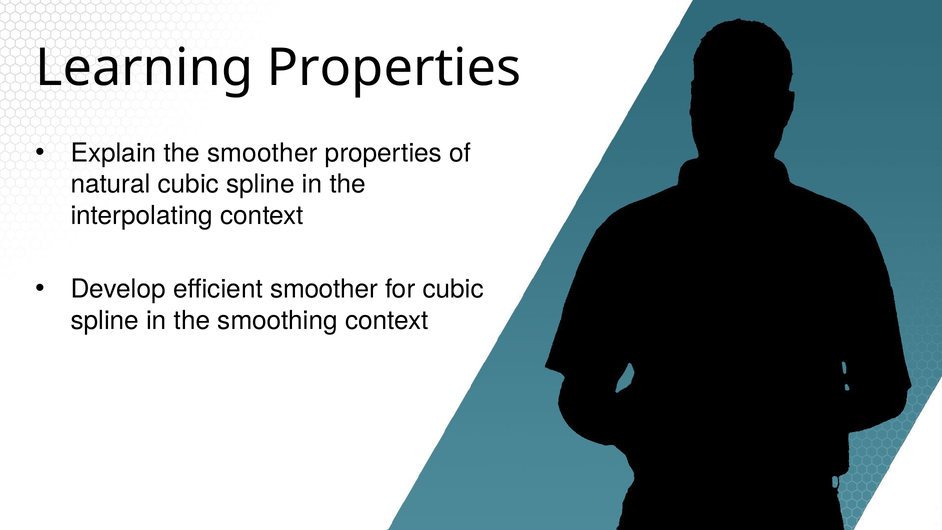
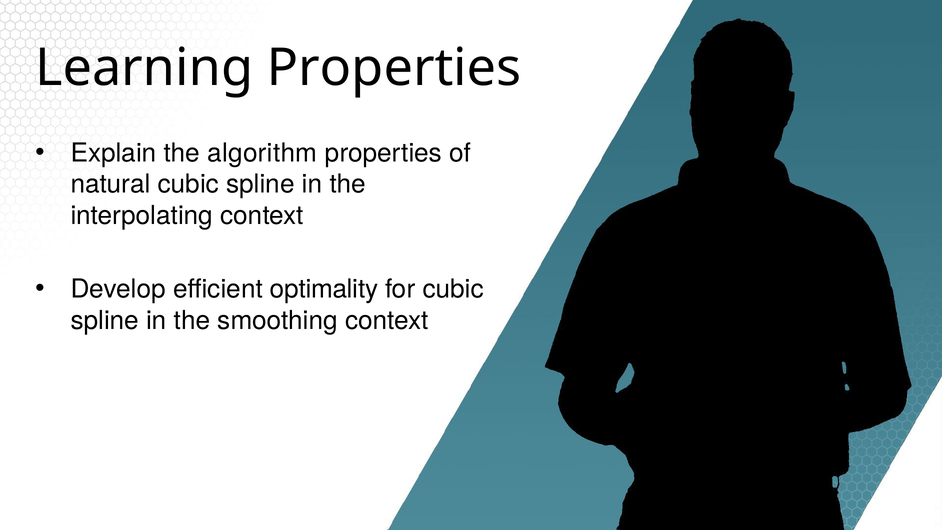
the smoother: smoother -> algorithm
efficient smoother: smoother -> optimality
